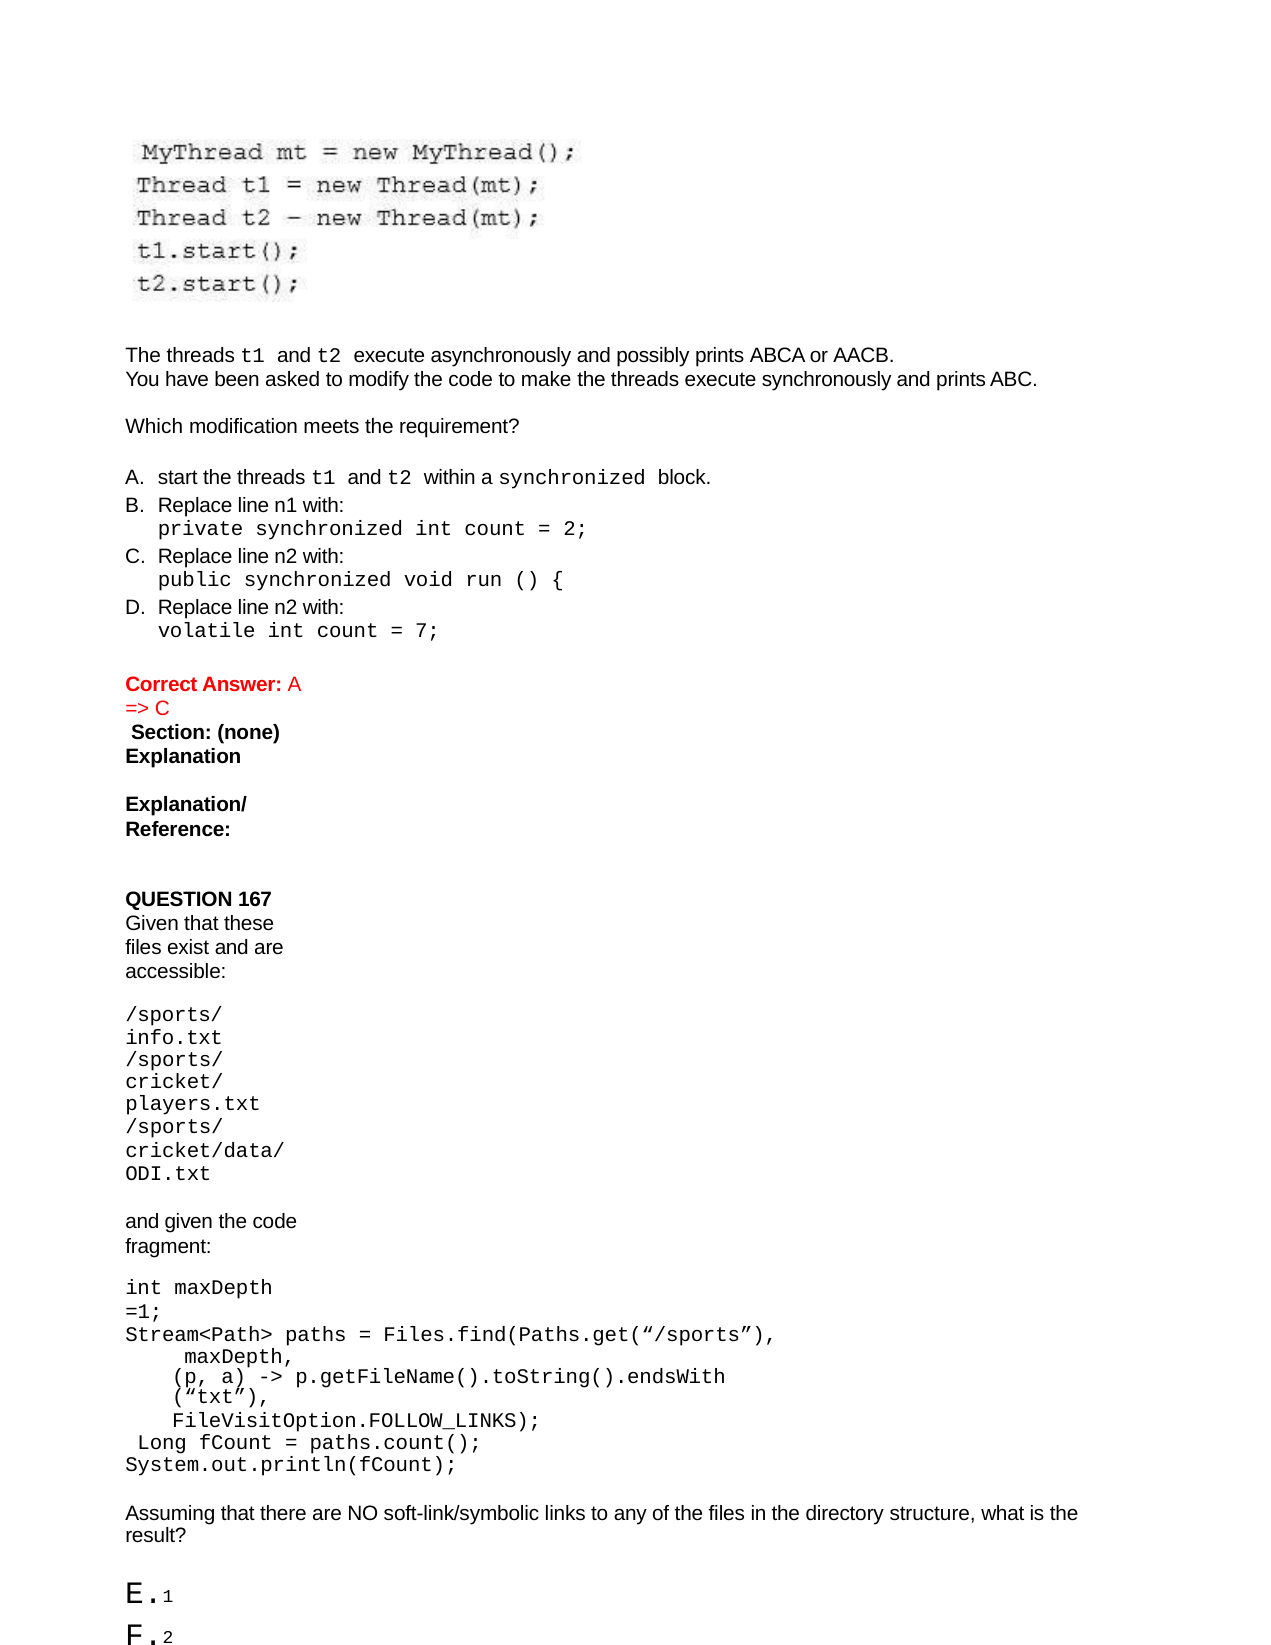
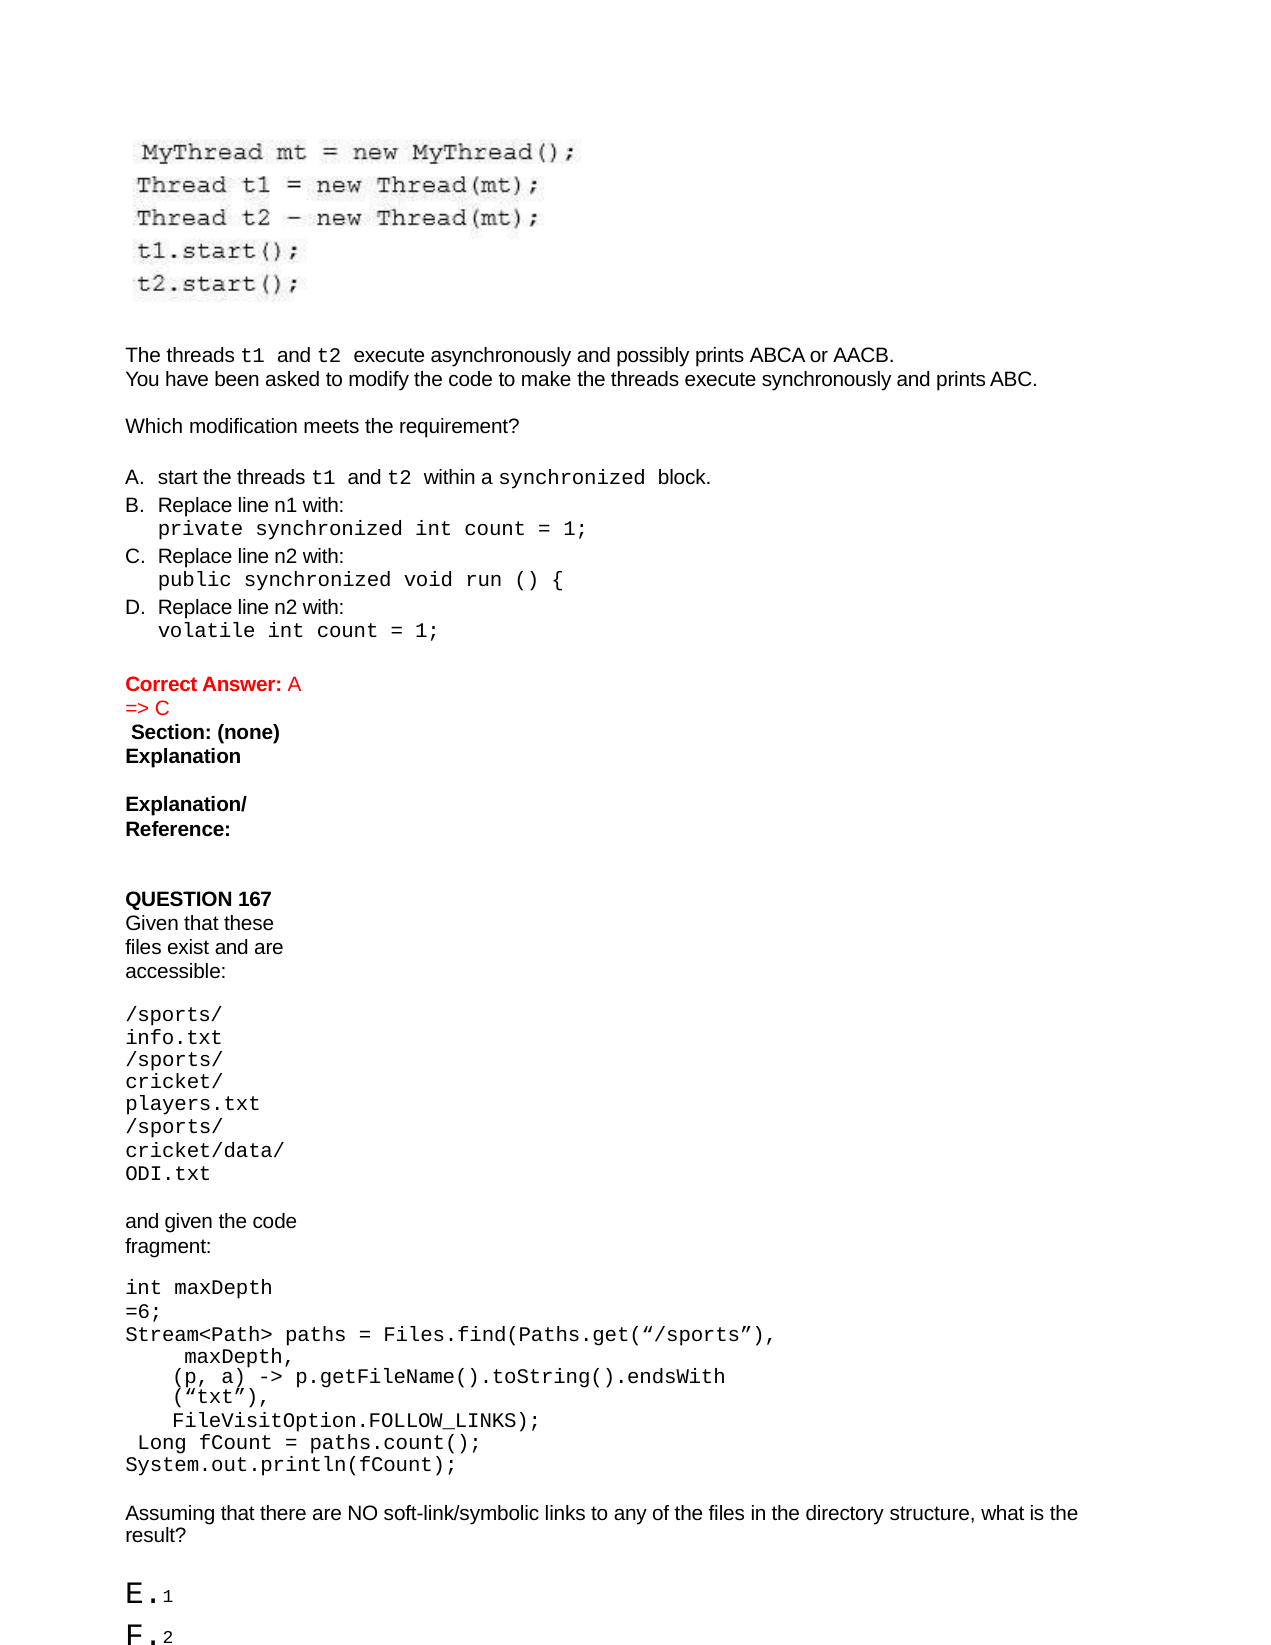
2 at (576, 529): 2 -> 1
7 at (428, 630): 7 -> 1
=1: =1 -> =6
